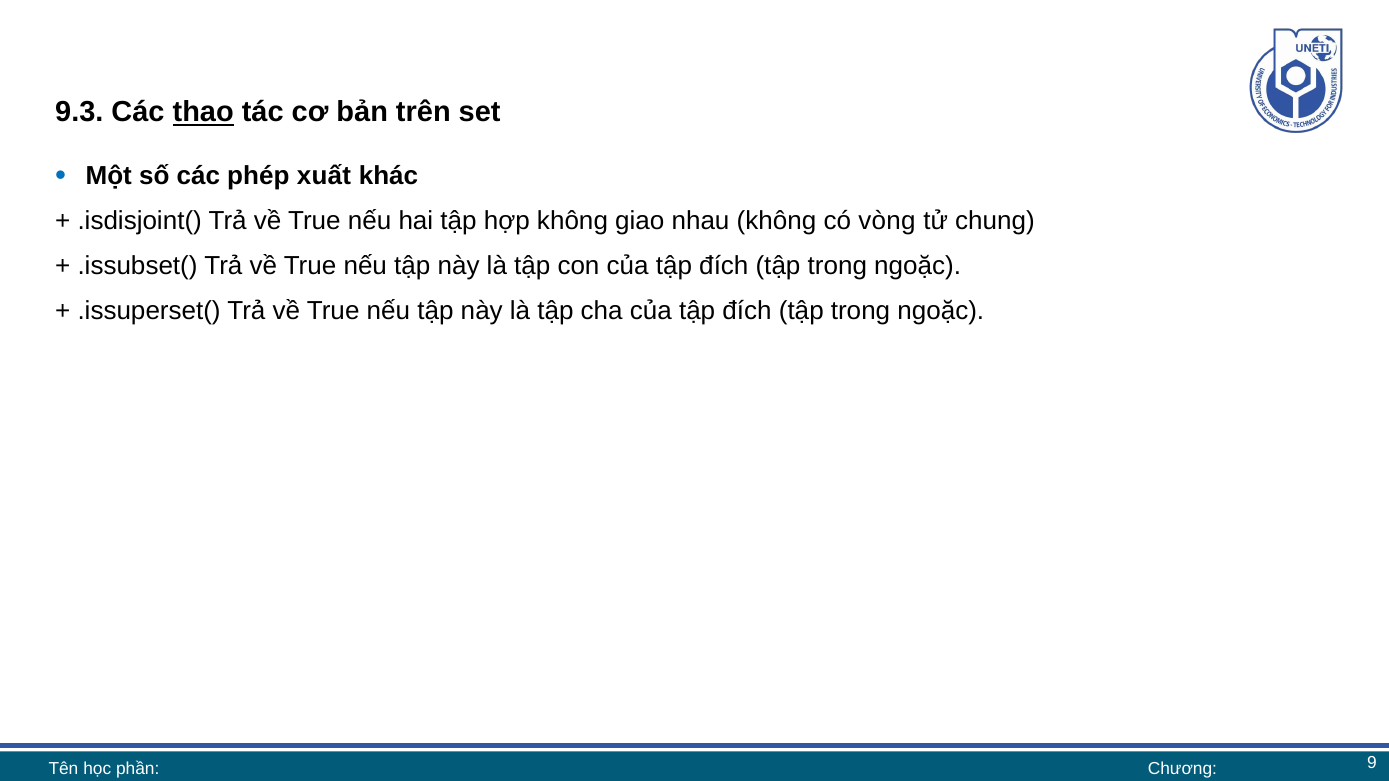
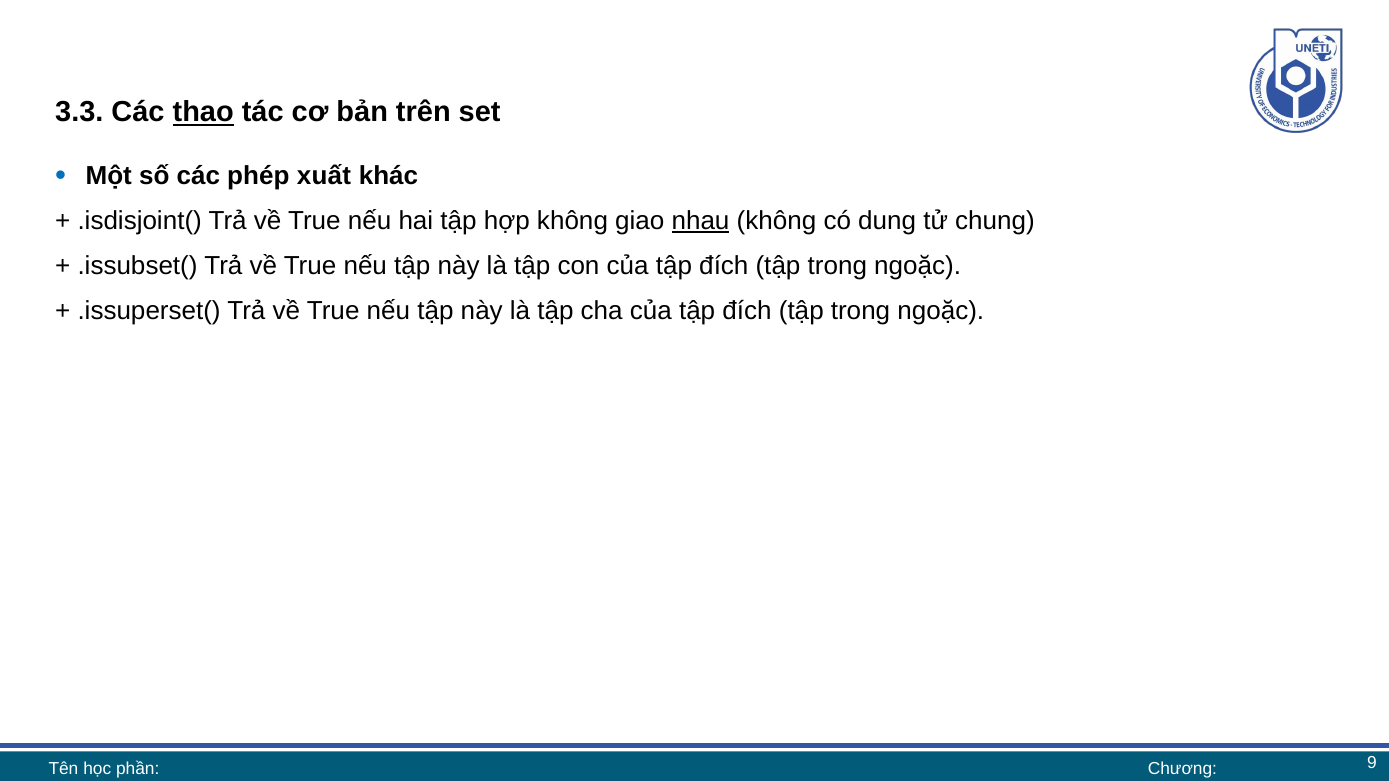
9.3: 9.3 -> 3.3
nhau underline: none -> present
vòng: vòng -> dung
